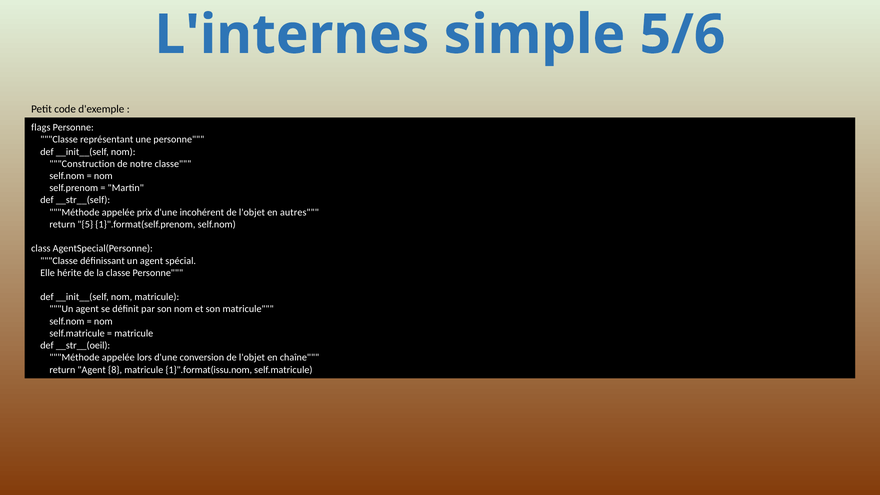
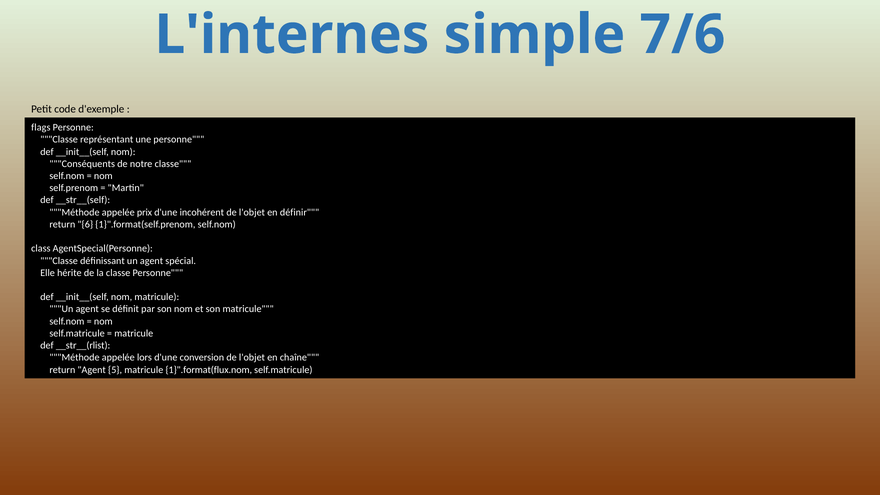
5/6: 5/6 -> 7/6
Construction: Construction -> Conséquents
autres: autres -> définir
5: 5 -> 6
__str__(oeil: __str__(oeil -> __str__(rlist
8: 8 -> 5
1}".format(issu.nom: 1}".format(issu.nom -> 1}".format(flux.nom
